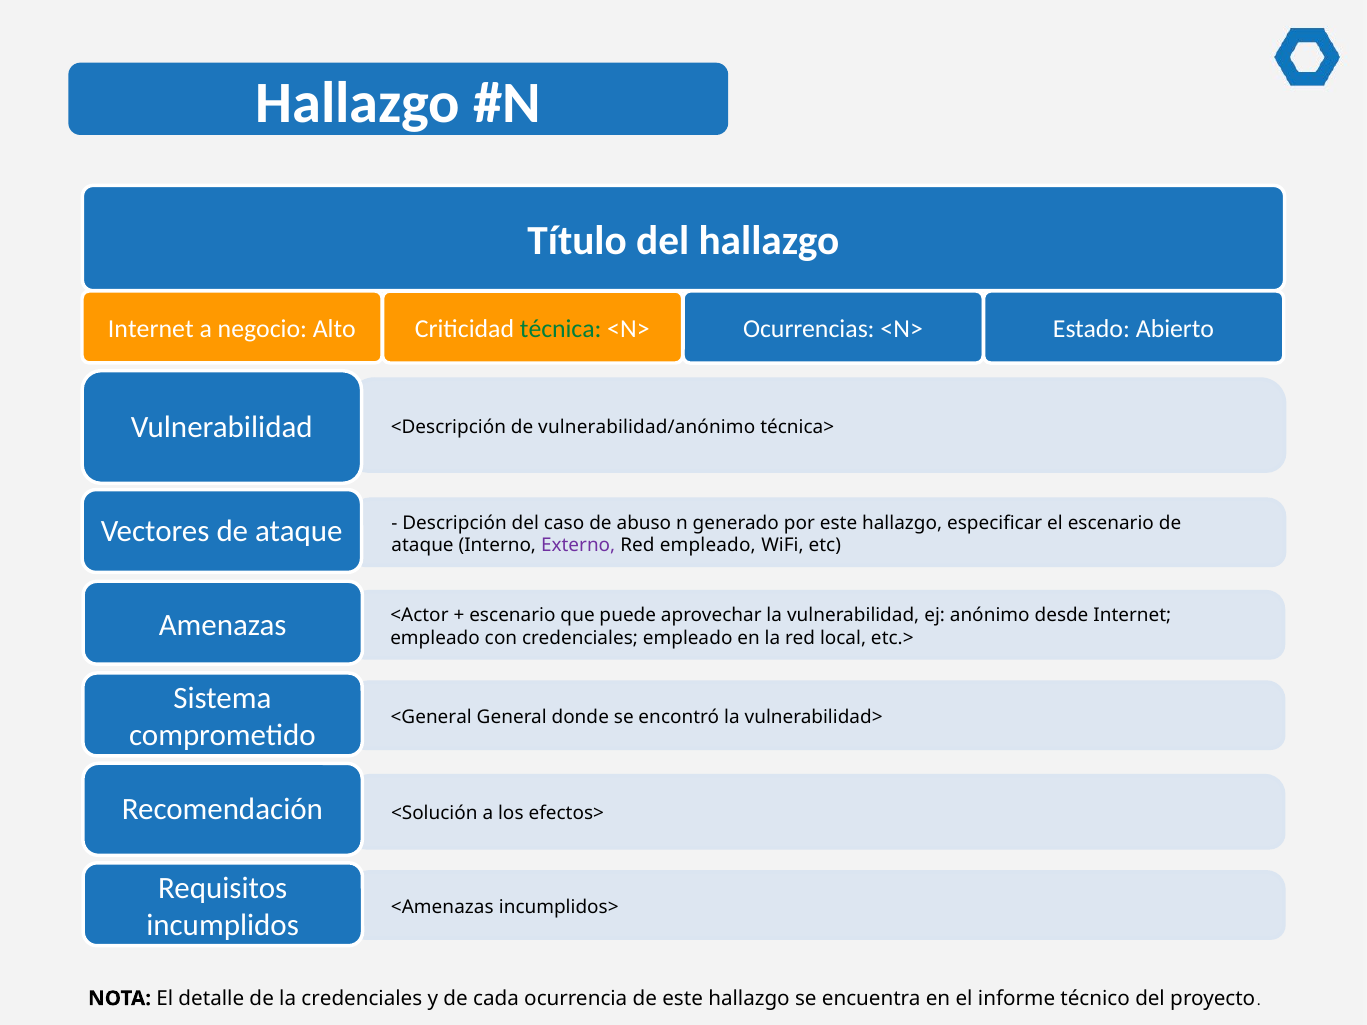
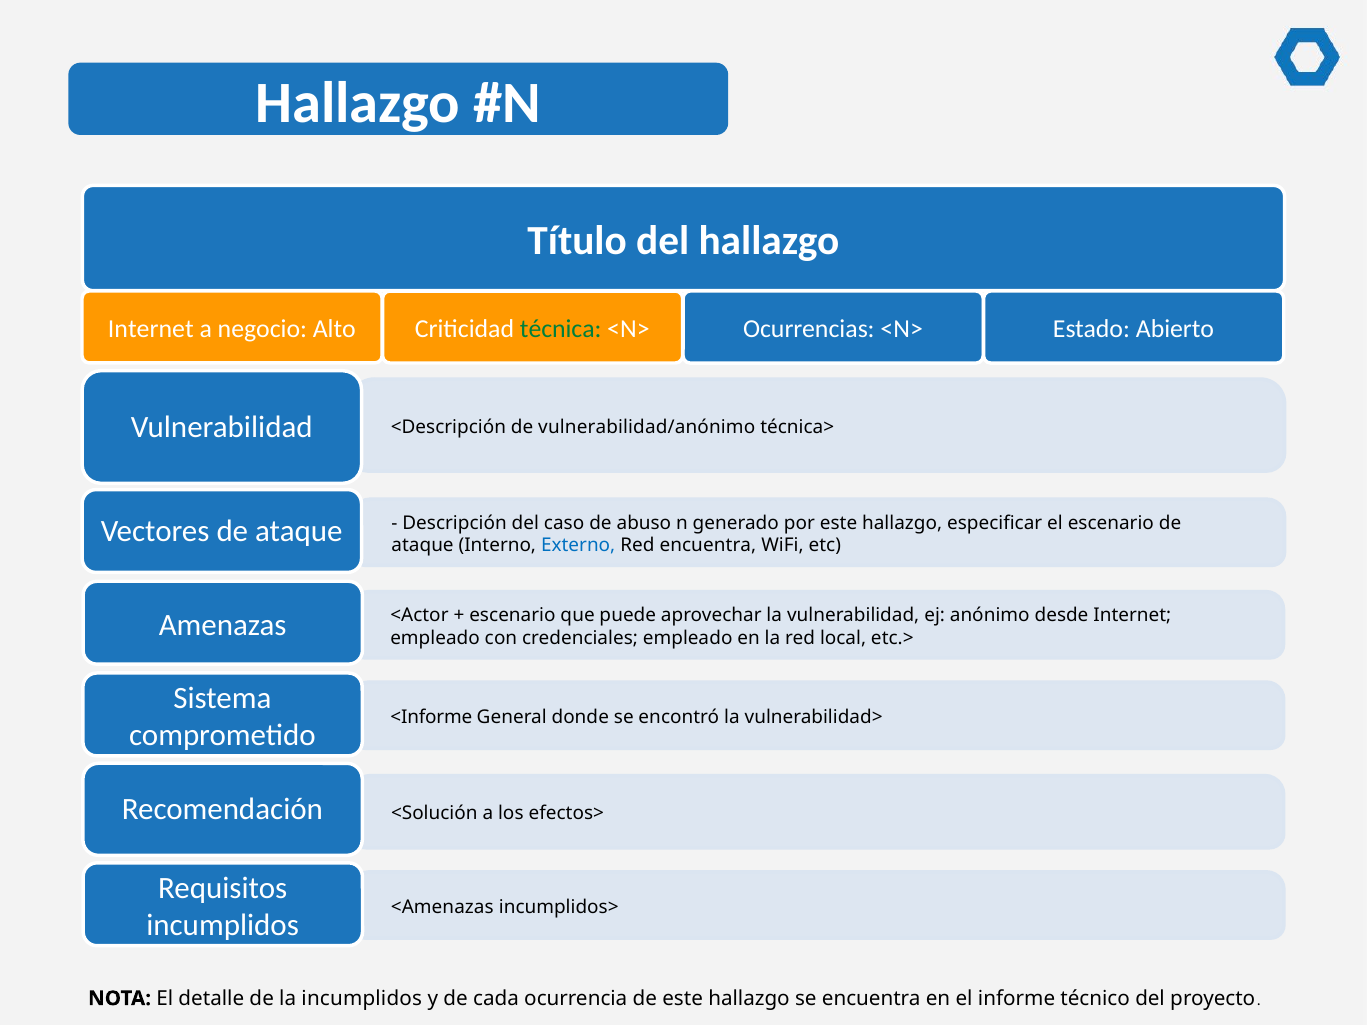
Externo colour: purple -> blue
Red empleado: empleado -> encuentra
<General: <General -> <Informe
la credenciales: credenciales -> incumplidos
